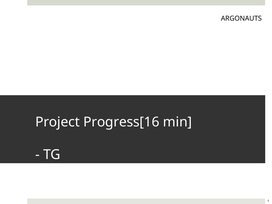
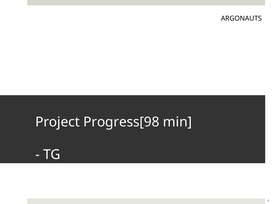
Progress[16: Progress[16 -> Progress[98
